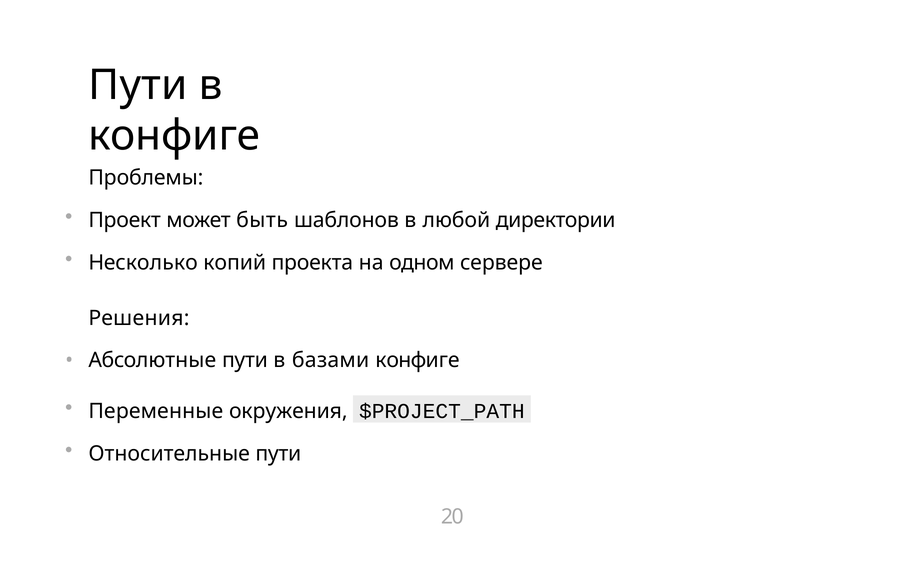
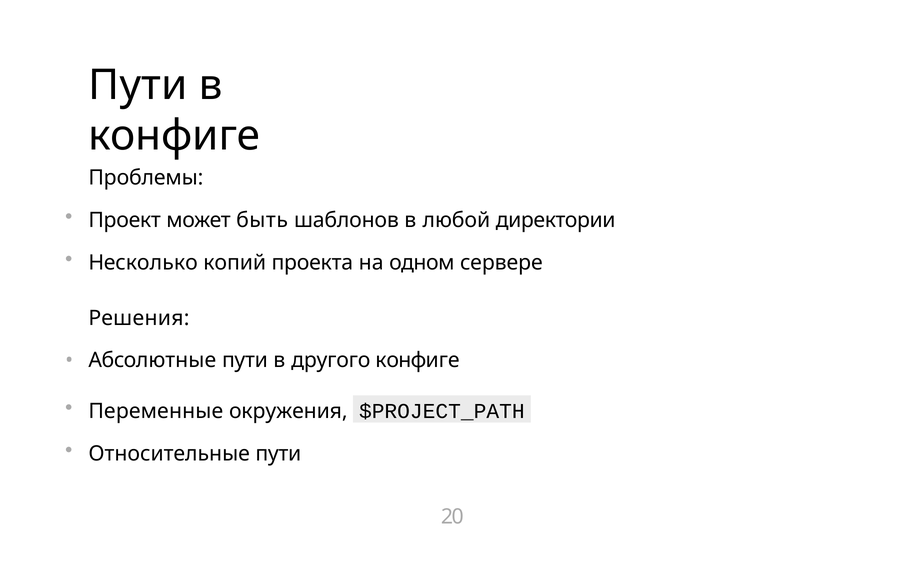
базами: базами -> другого
